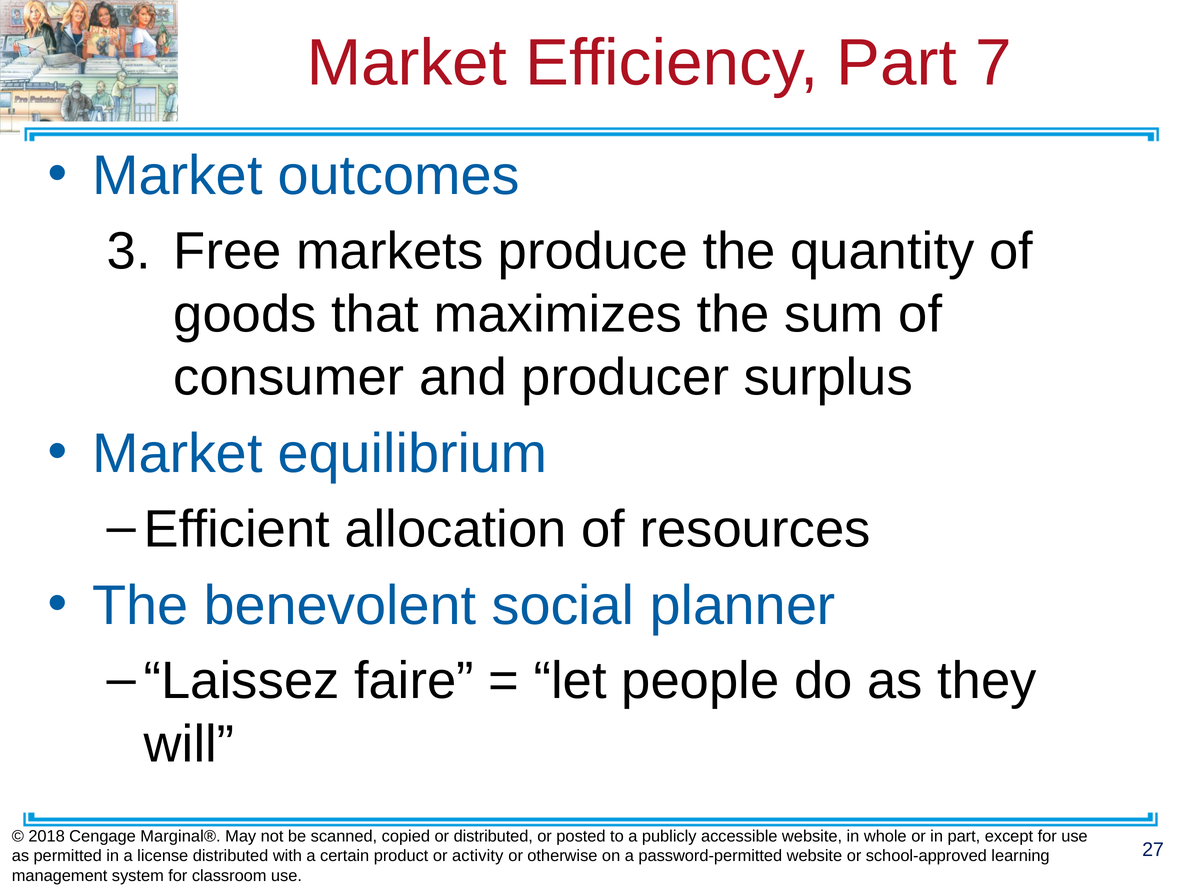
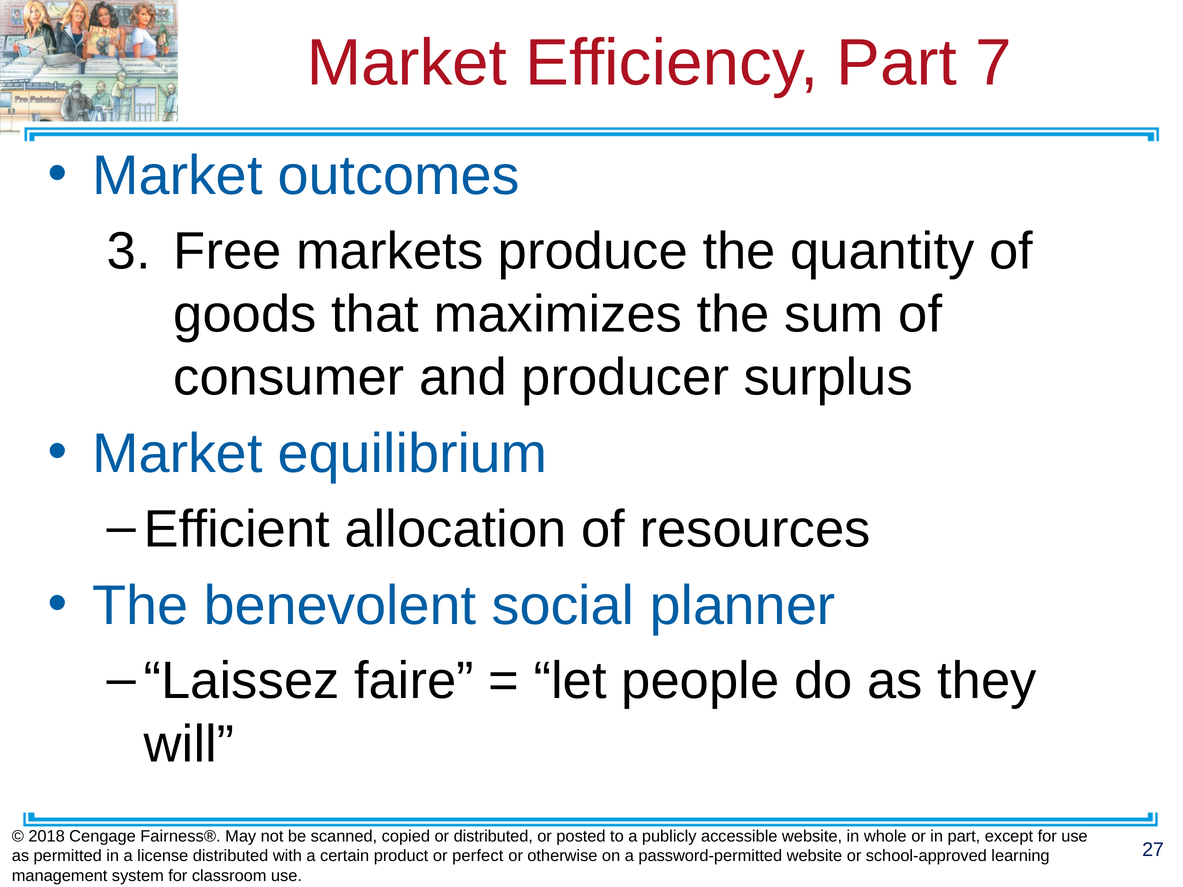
Marginal®: Marginal® -> Fairness®
activity: activity -> perfect
